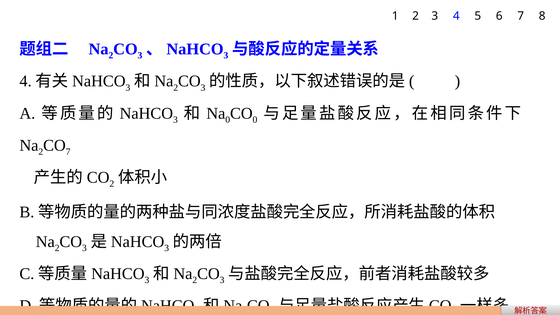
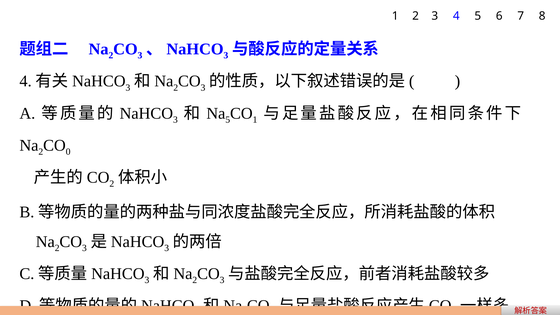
0 at (228, 120): 0 -> 5
0 at (255, 120): 0 -> 1
7 at (68, 152): 7 -> 0
